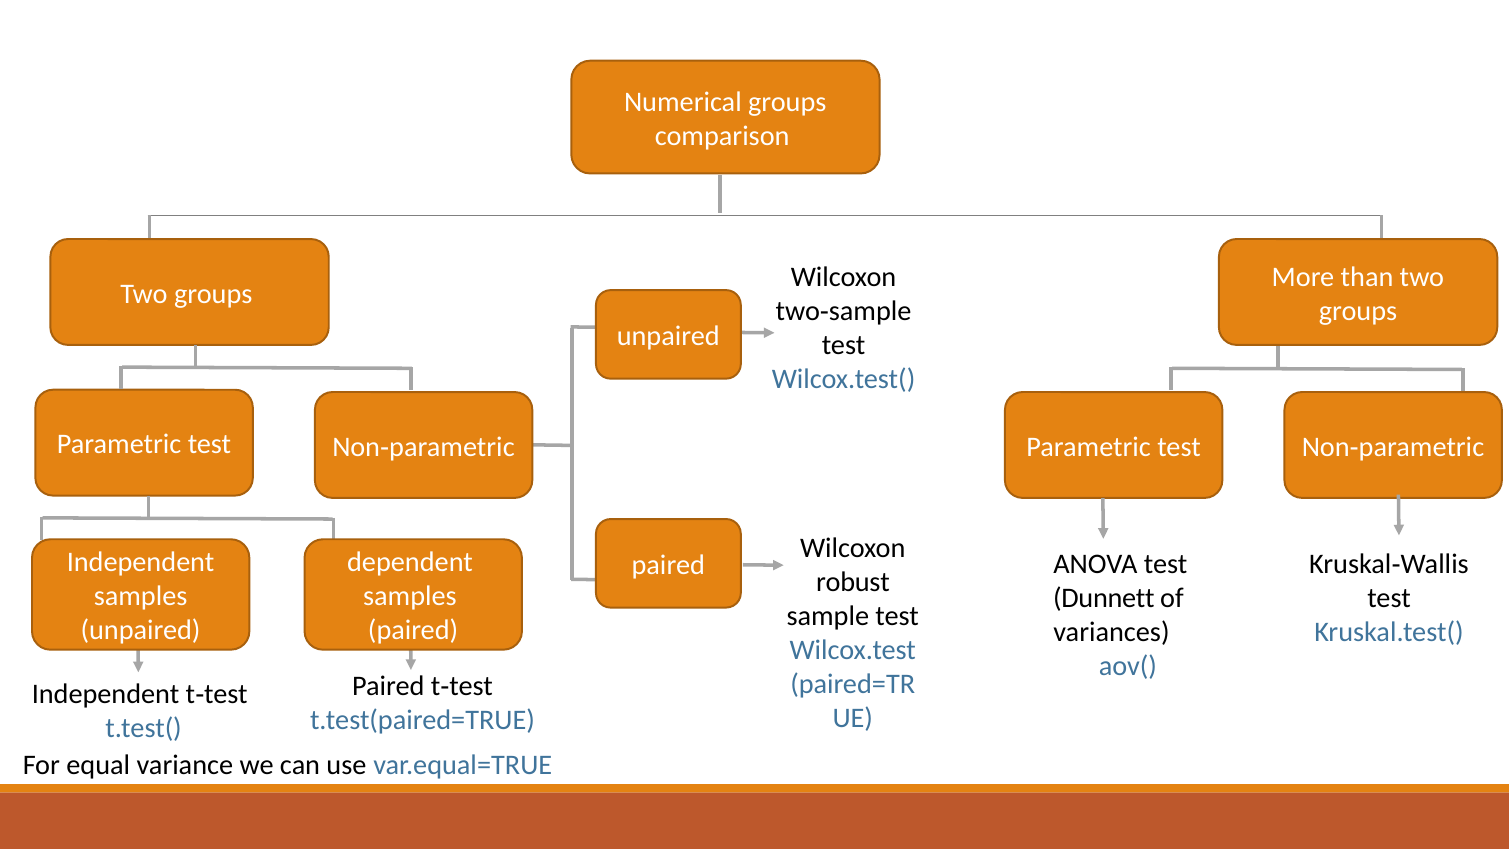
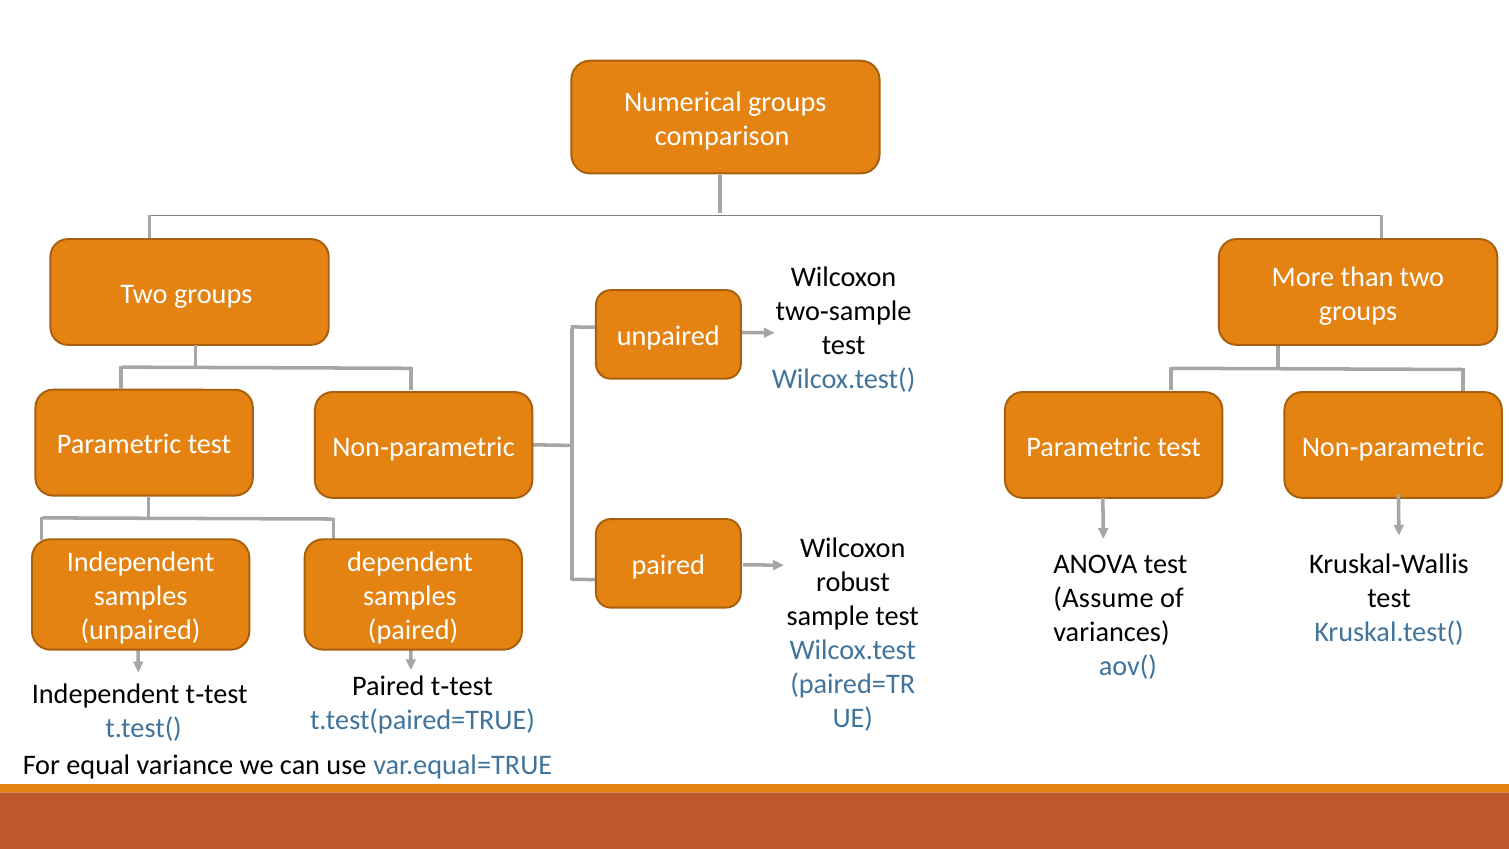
Dunnett: Dunnett -> Assume
